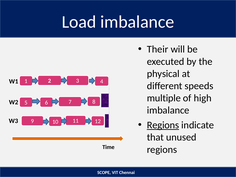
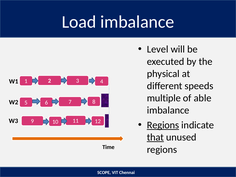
Their: Their -> Level
high: high -> able
that underline: none -> present
